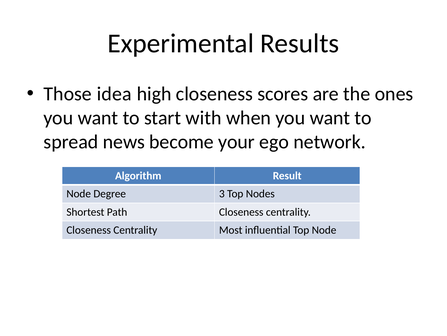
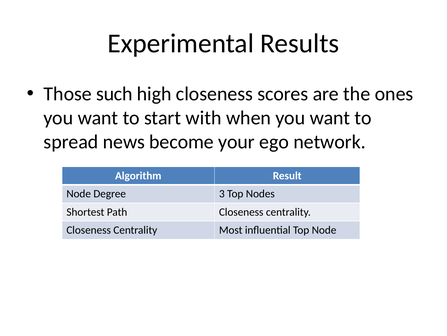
idea: idea -> such
